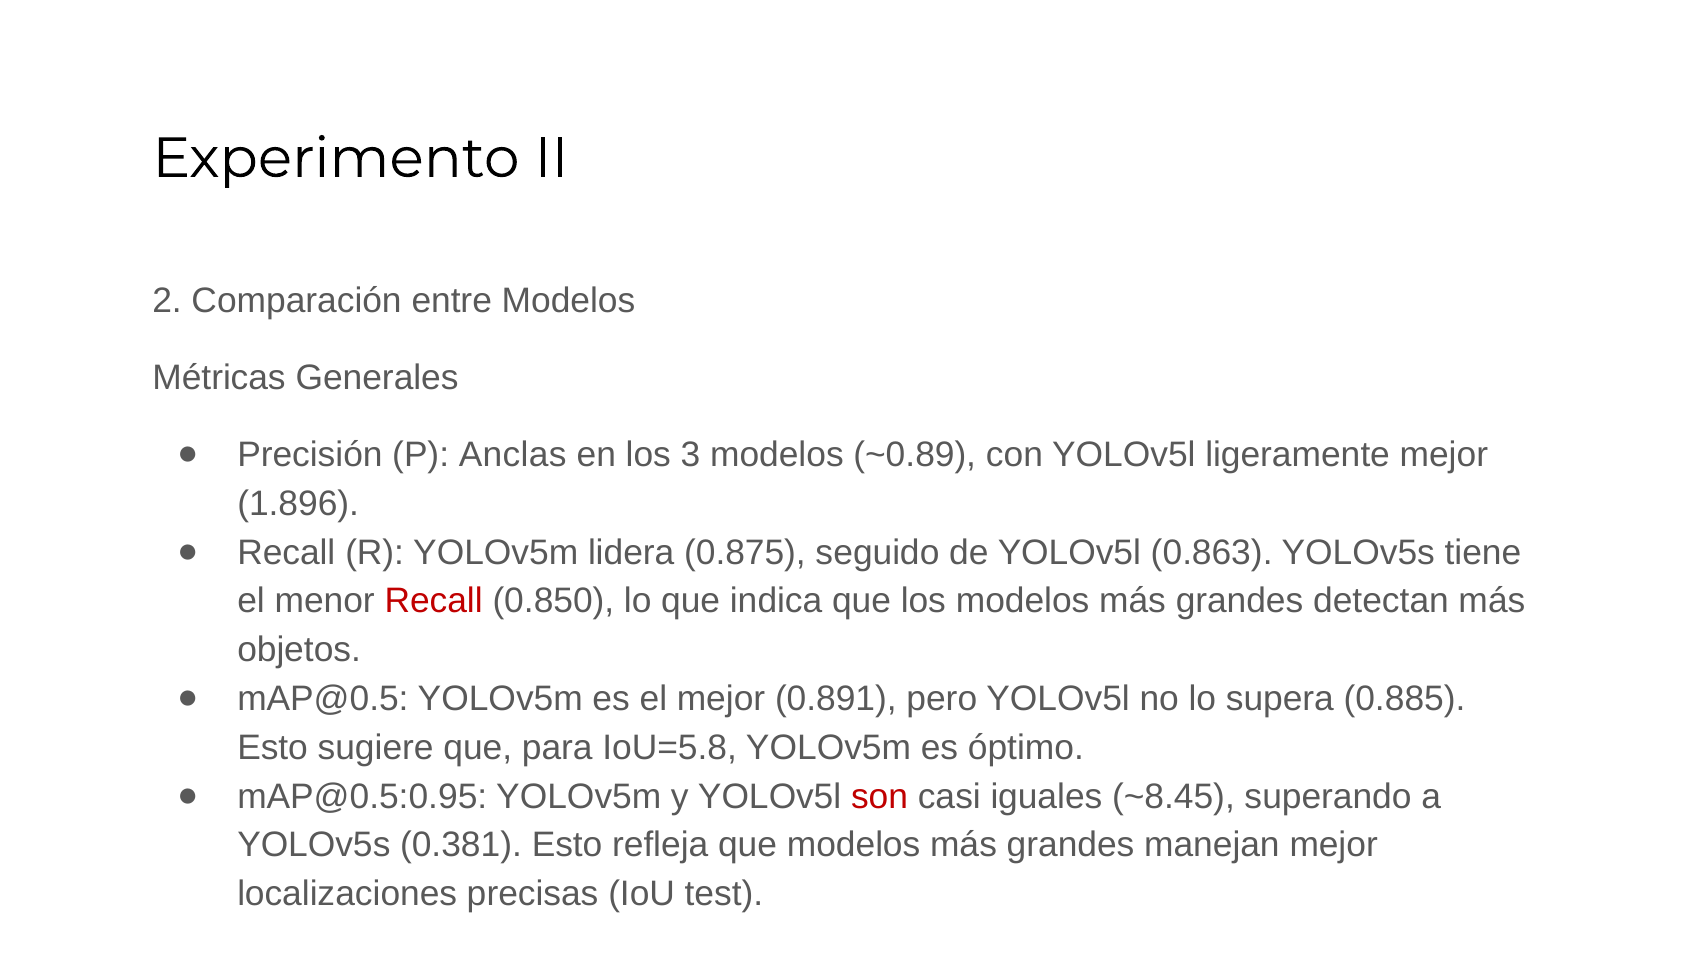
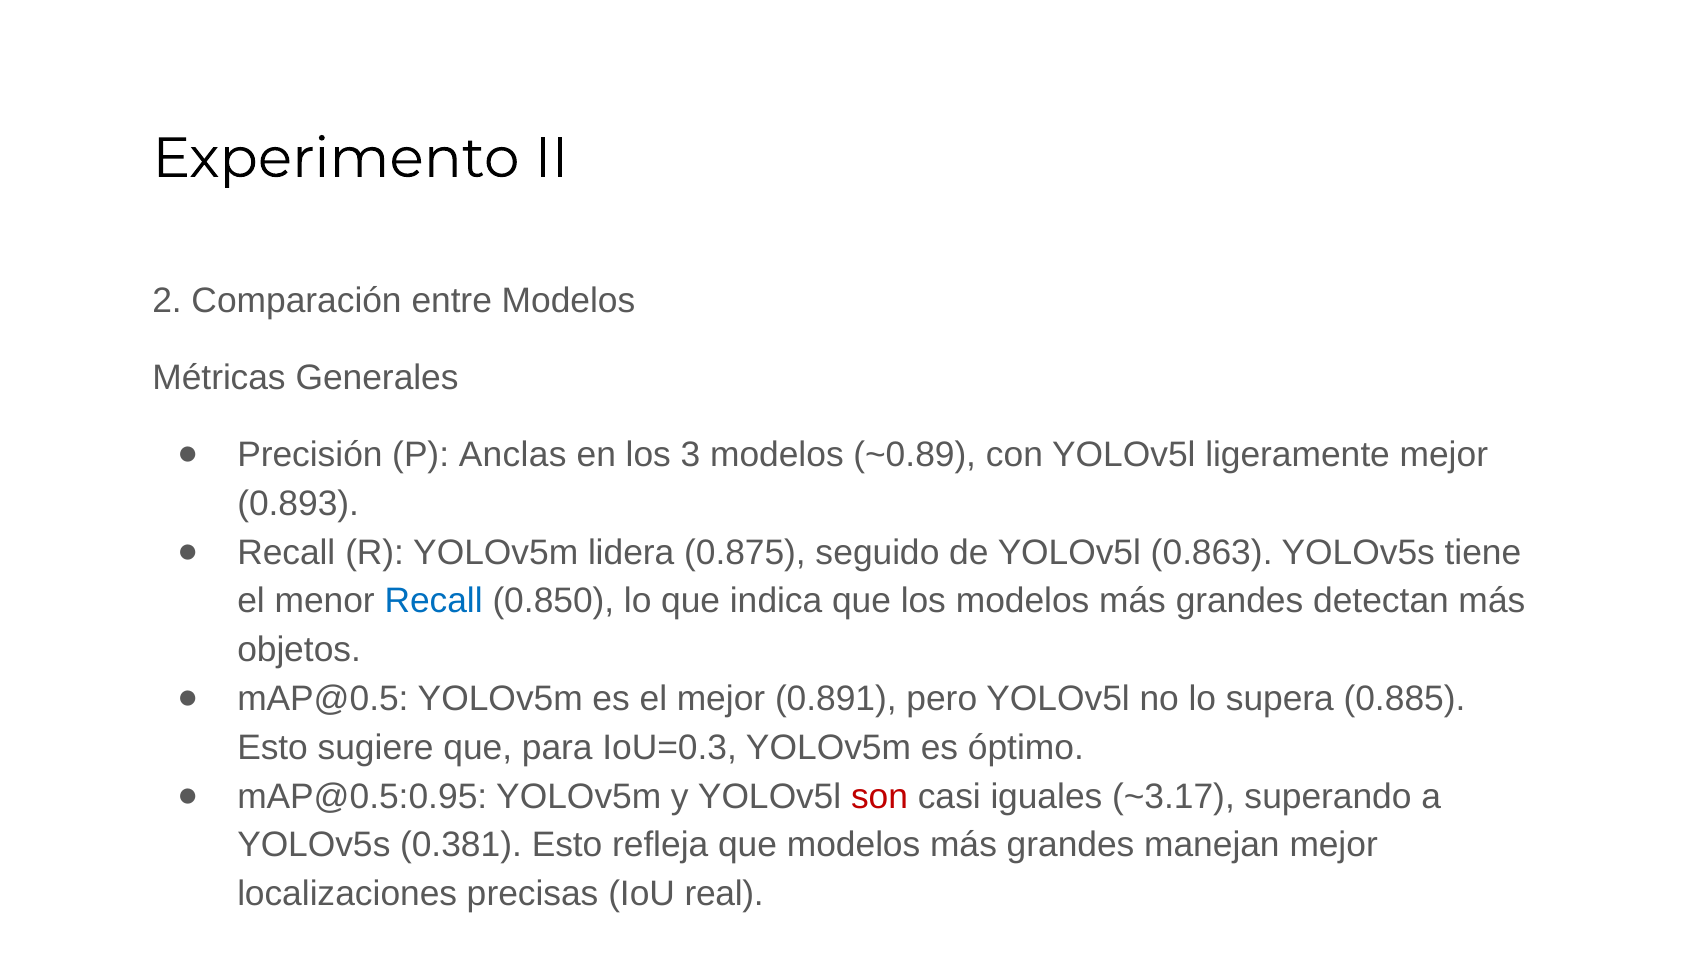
1.896: 1.896 -> 0.893
Recall at (434, 601) colour: red -> blue
IoU=5.8: IoU=5.8 -> IoU=0.3
~8.45: ~8.45 -> ~3.17
test: test -> real
